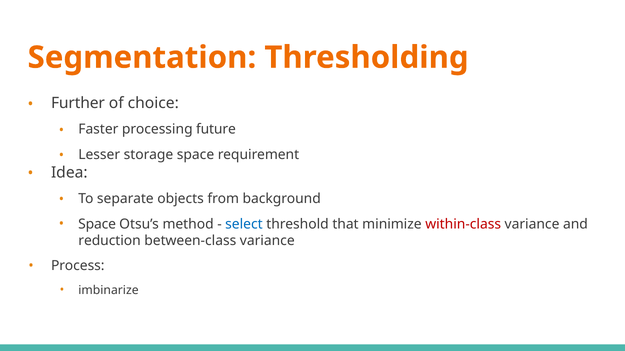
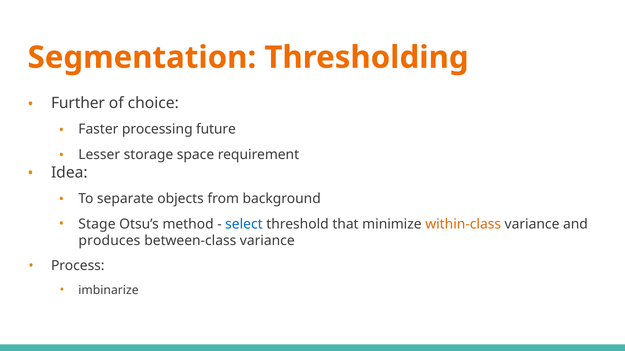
Space at (97, 224): Space -> Stage
within-class colour: red -> orange
reduction: reduction -> produces
